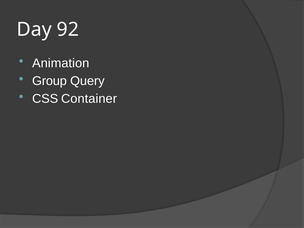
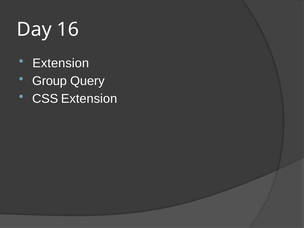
92: 92 -> 16
Animation at (61, 63): Animation -> Extension
CSS Container: Container -> Extension
